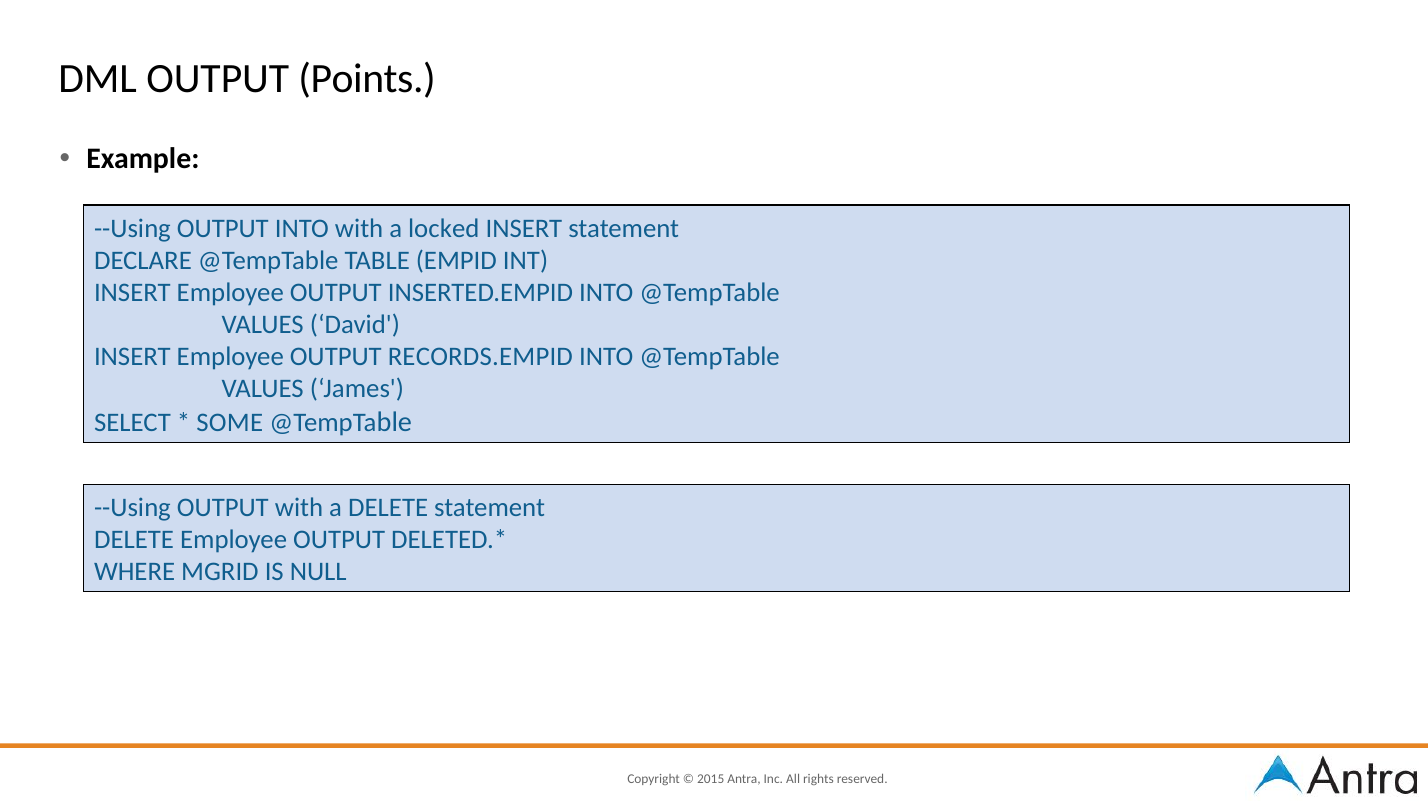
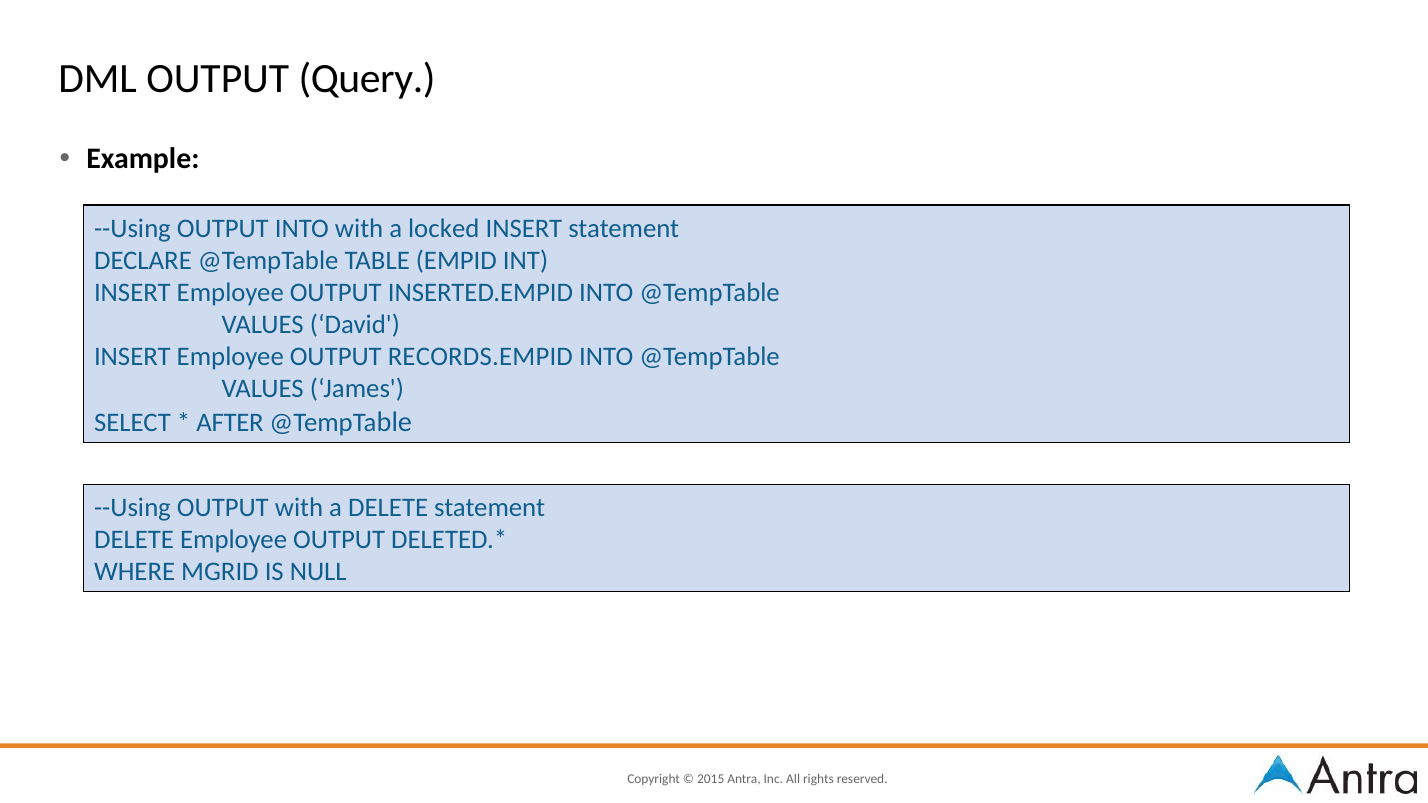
Points: Points -> Query
SOME: SOME -> AFTER
